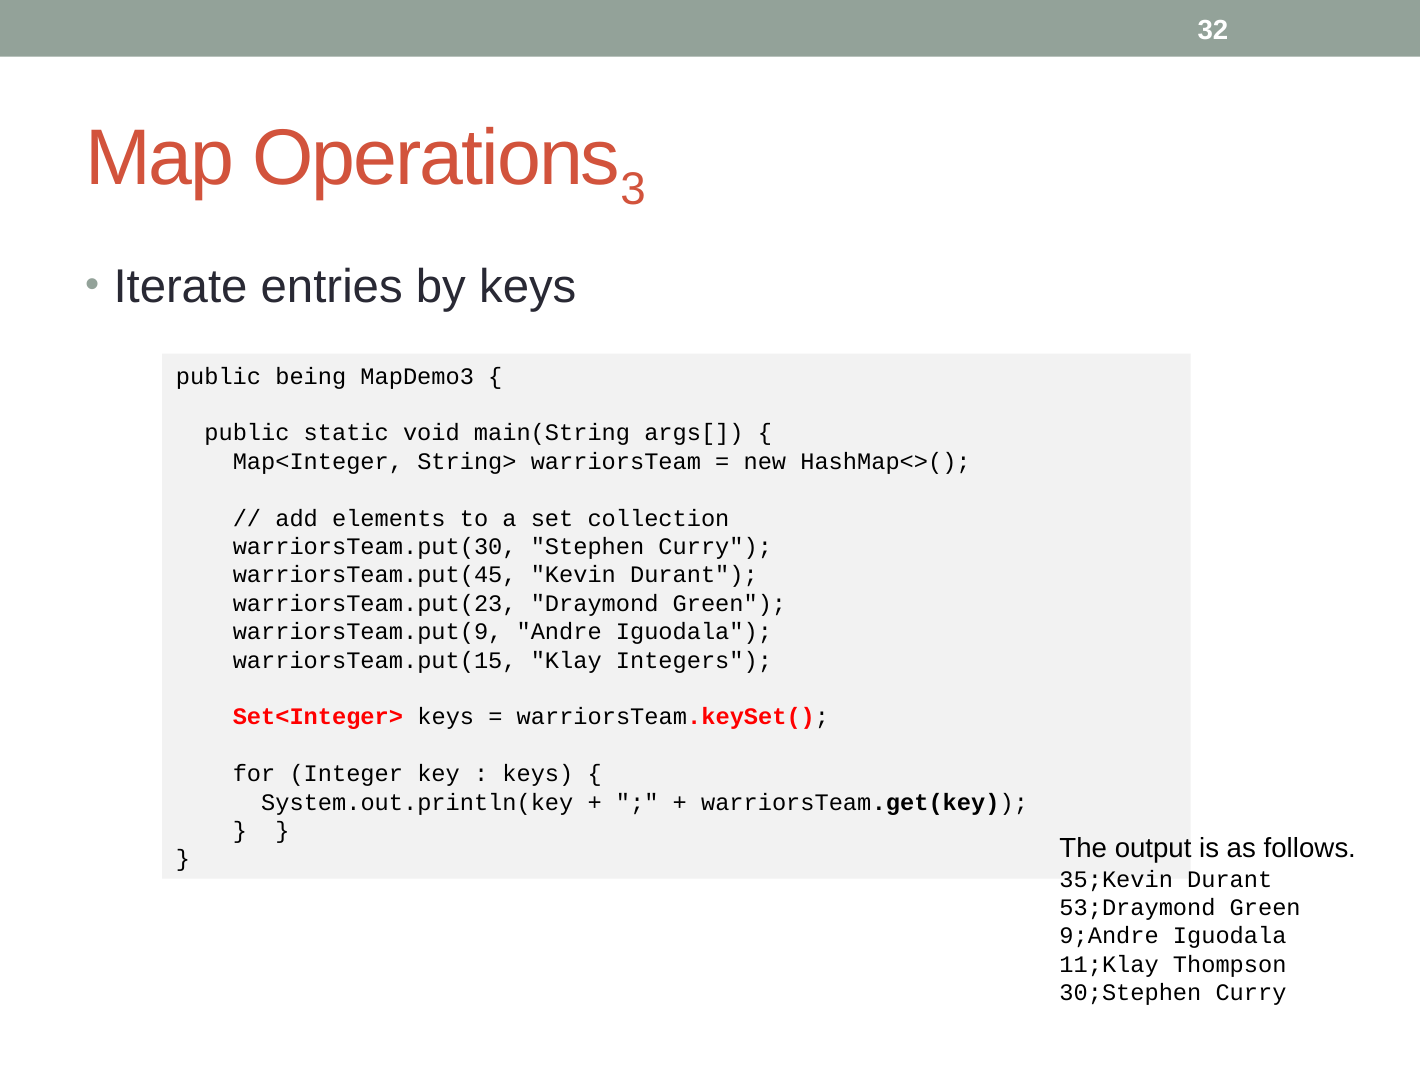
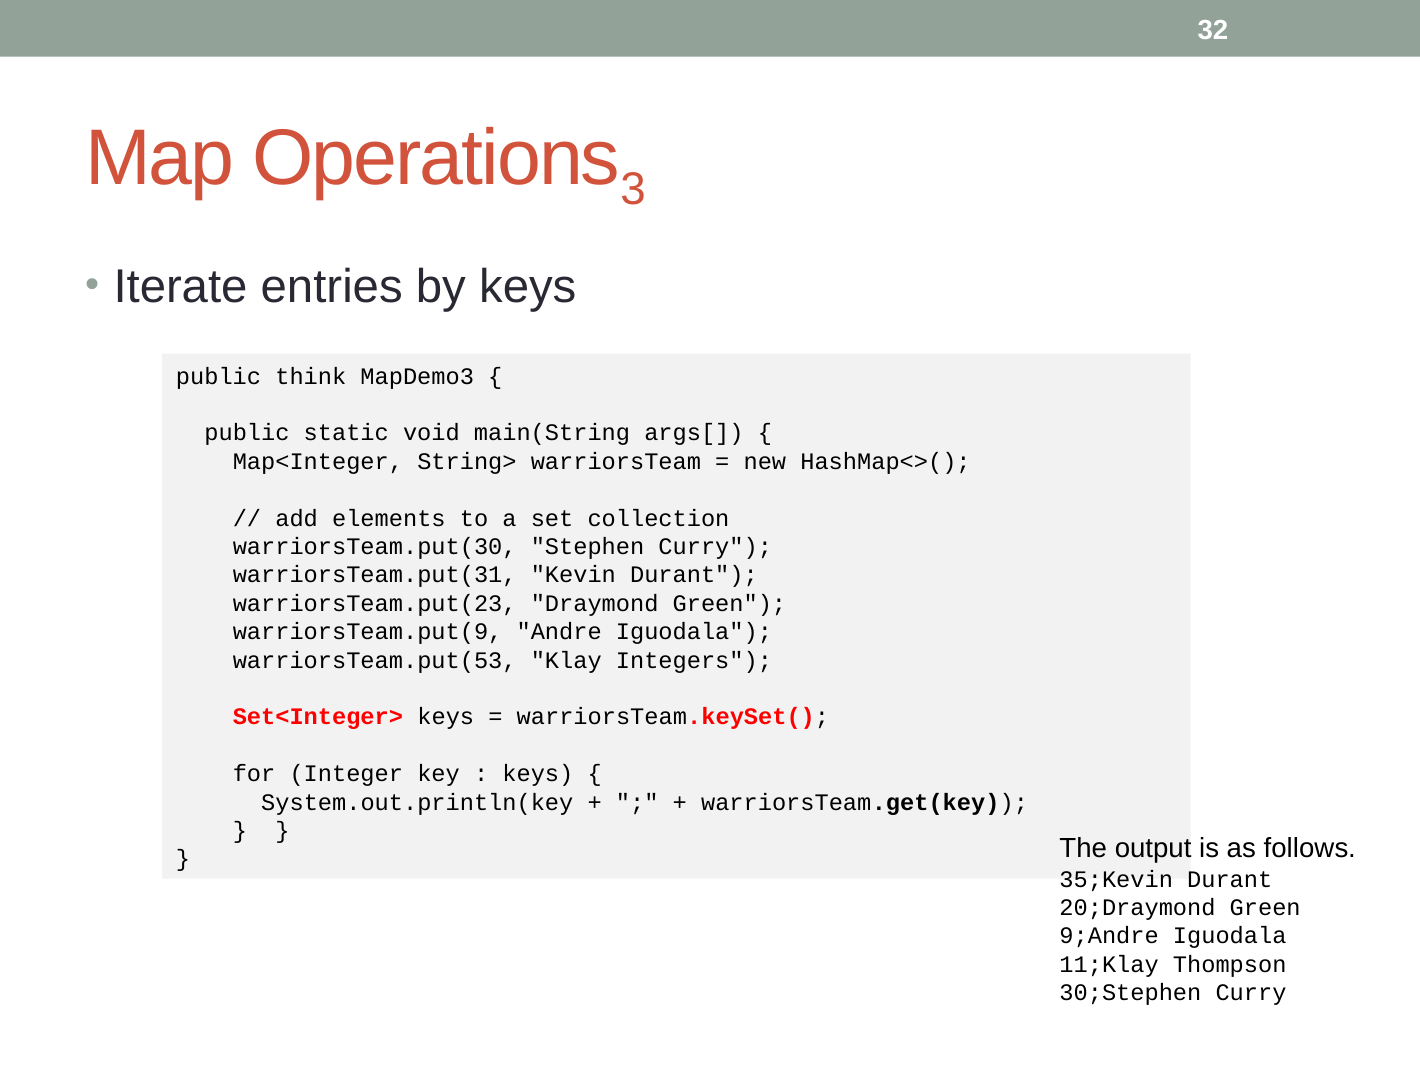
being: being -> think
warriorsTeam.put(45: warriorsTeam.put(45 -> warriorsTeam.put(31
warriorsTeam.put(15: warriorsTeam.put(15 -> warriorsTeam.put(53
53;Draymond: 53;Draymond -> 20;Draymond
